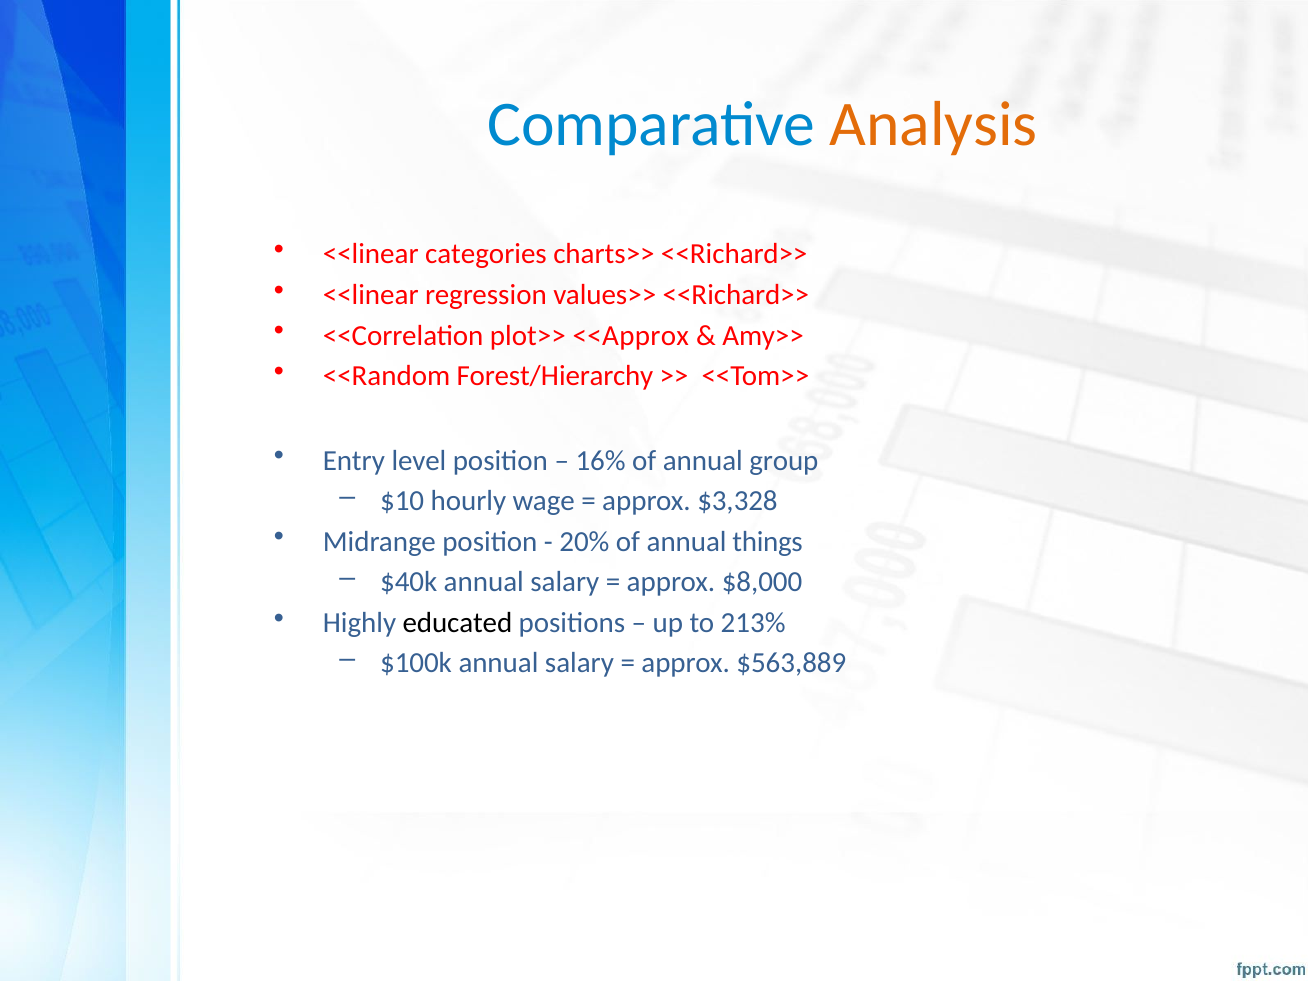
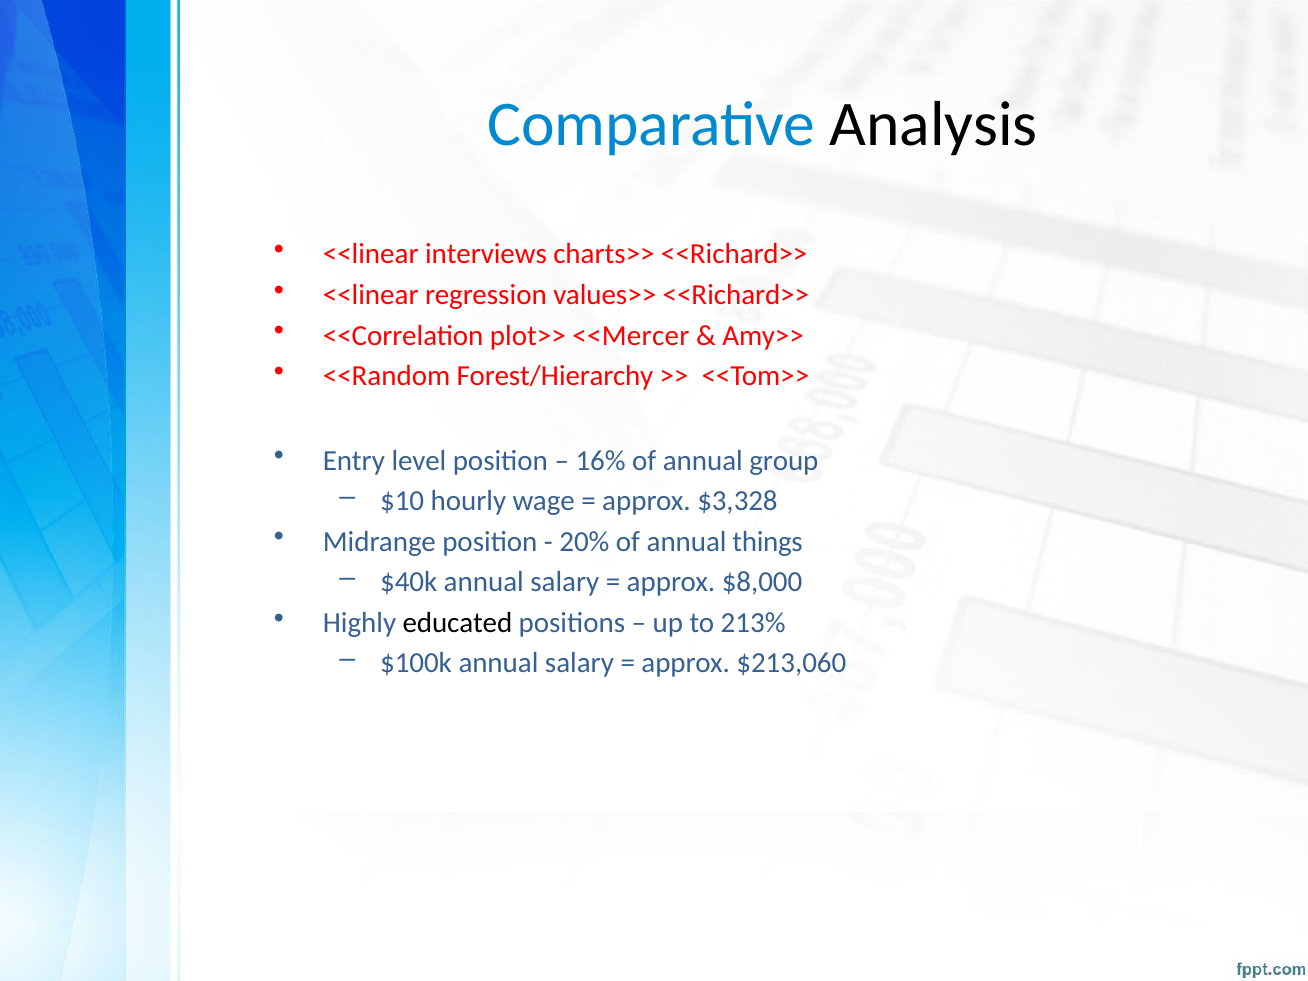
Analysis colour: orange -> black
categories: categories -> interviews
<<Approx: <<Approx -> <<Mercer
$563,889: $563,889 -> $213,060
